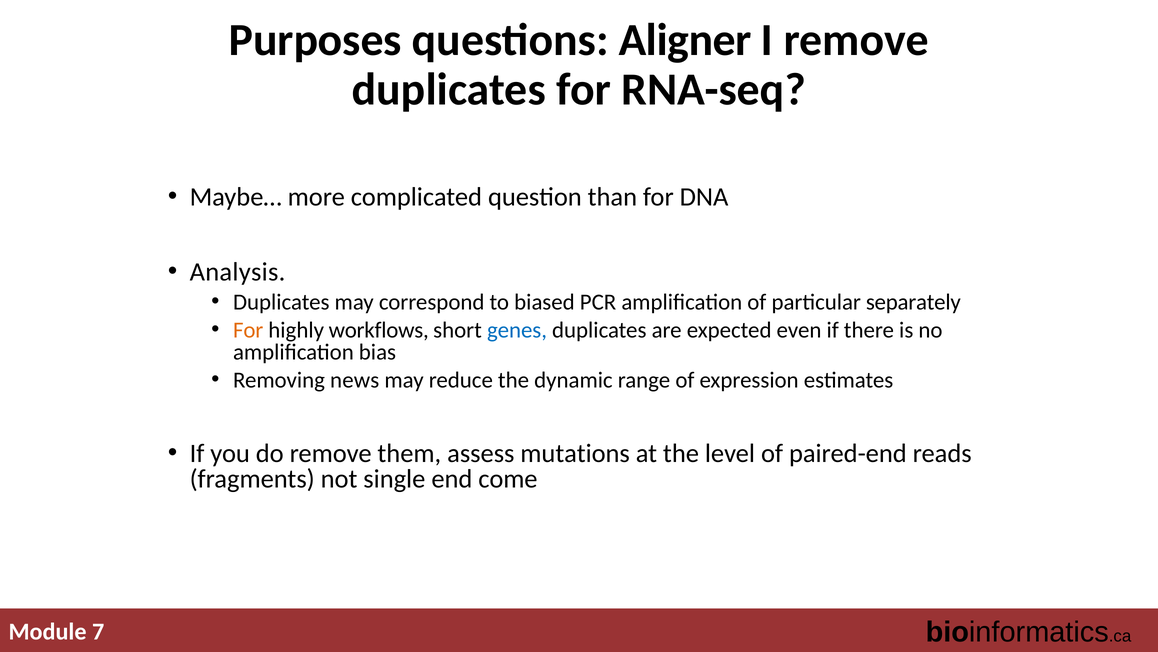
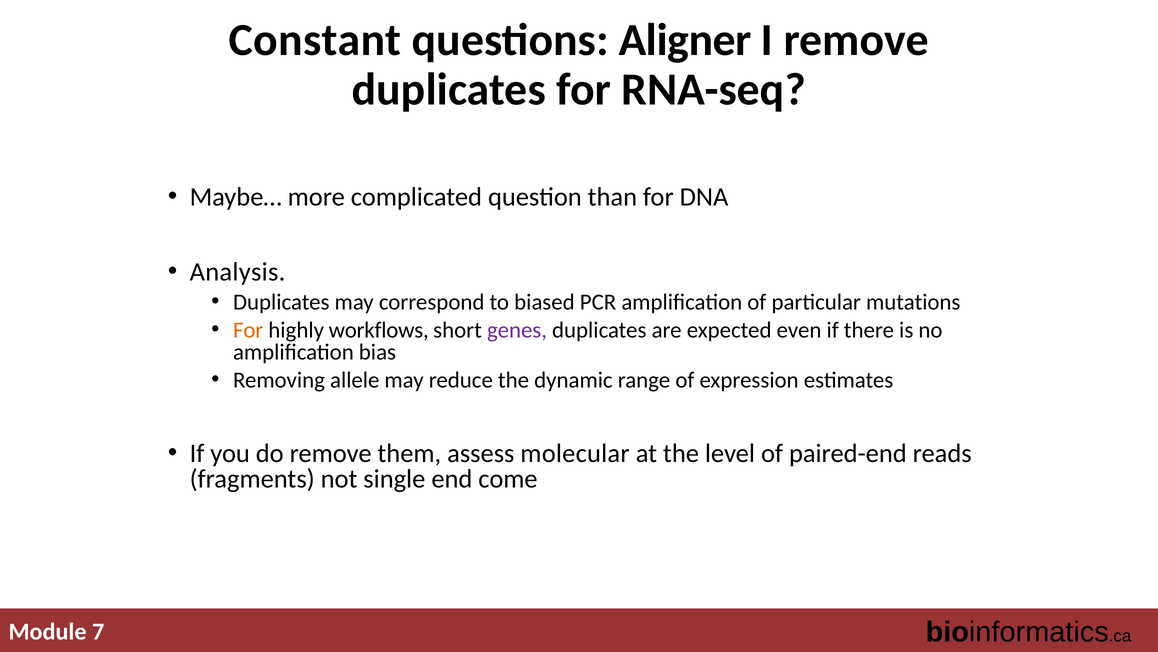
Purposes: Purposes -> Constant
separately: separately -> mutations
genes colour: blue -> purple
news: news -> allele
mutations: mutations -> molecular
